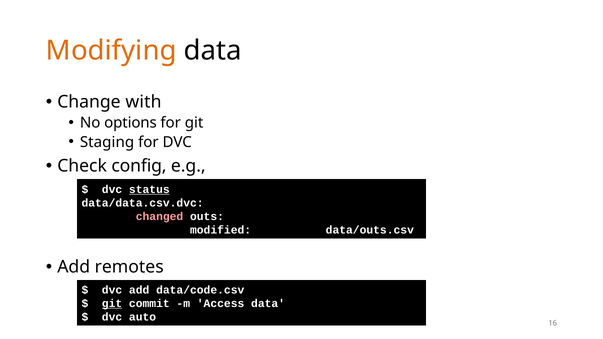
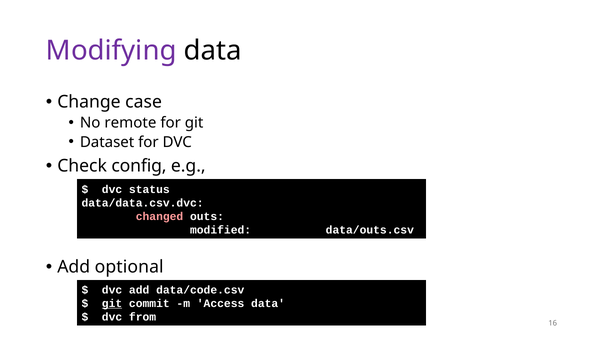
Modifying colour: orange -> purple
with: with -> case
options: options -> remote
Staging: Staging -> Dataset
status underline: present -> none
remotes: remotes -> optional
auto: auto -> from
